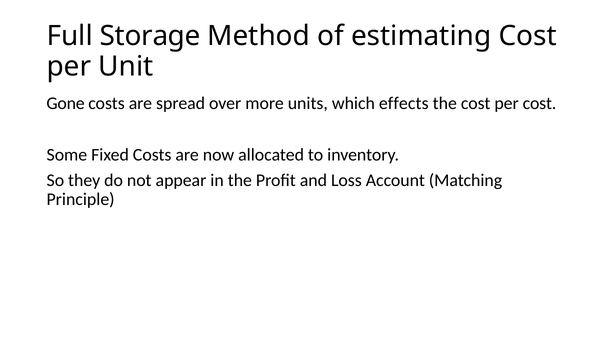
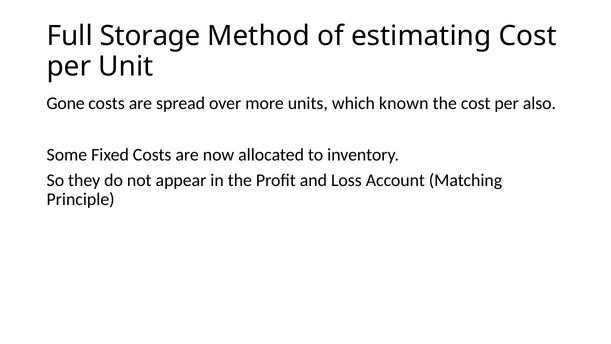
effects: effects -> known
per cost: cost -> also
